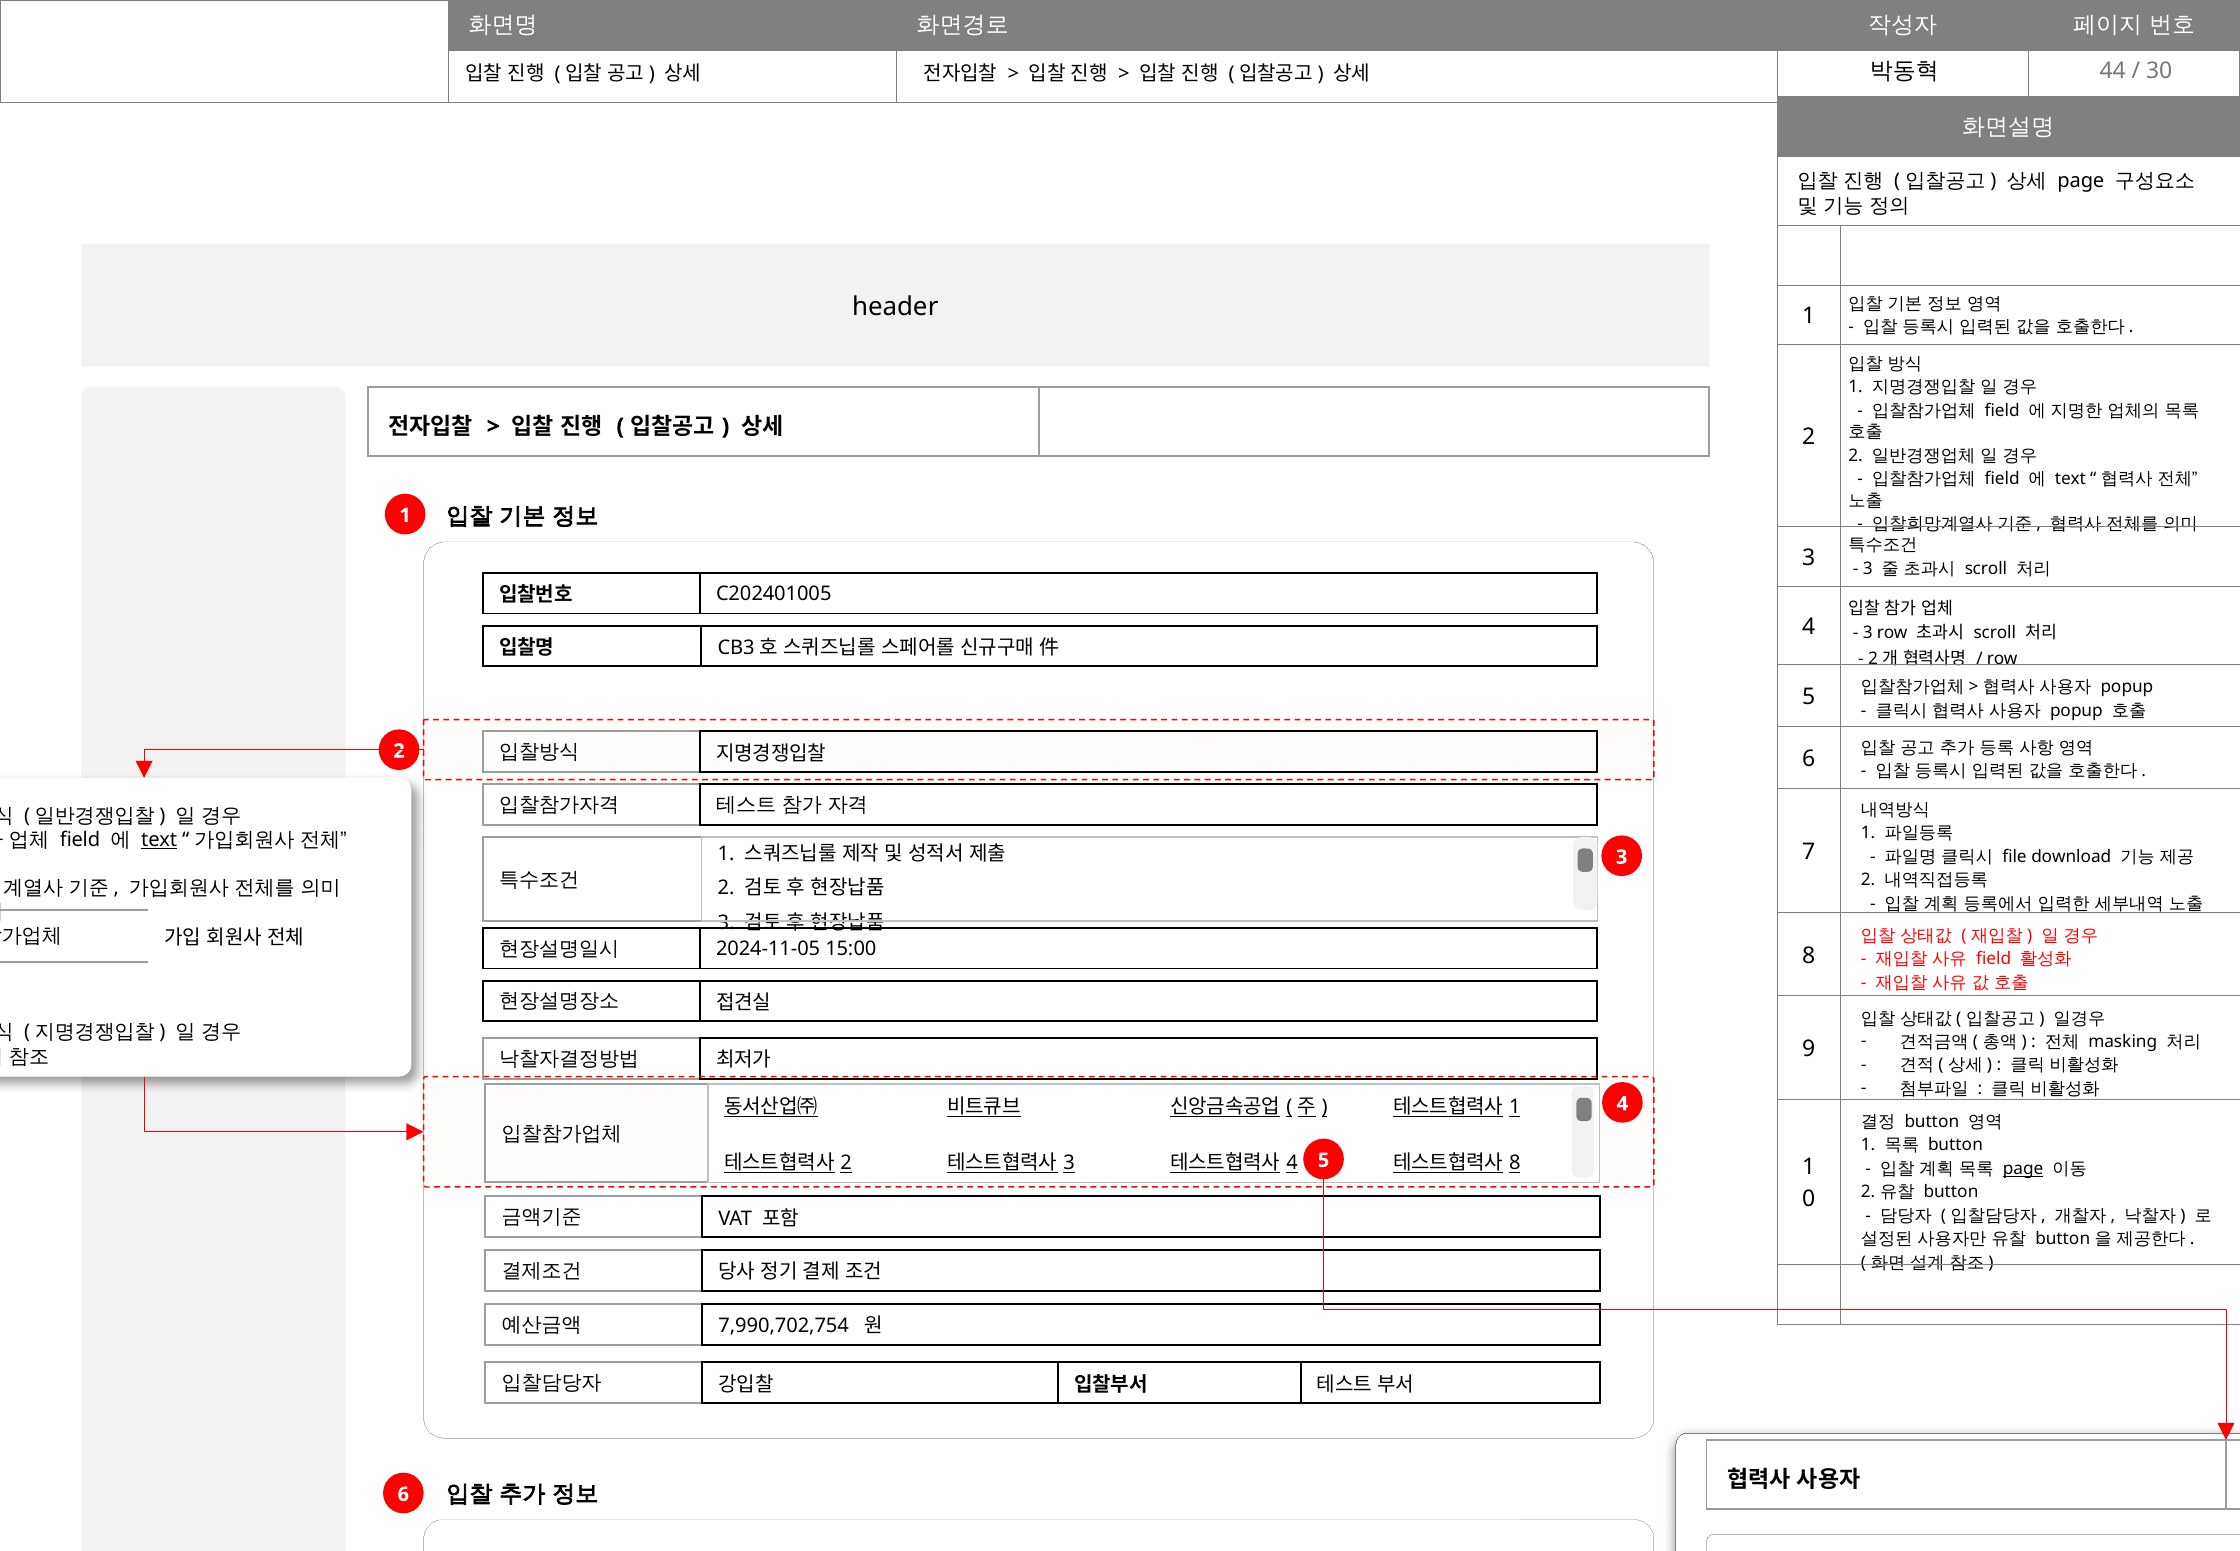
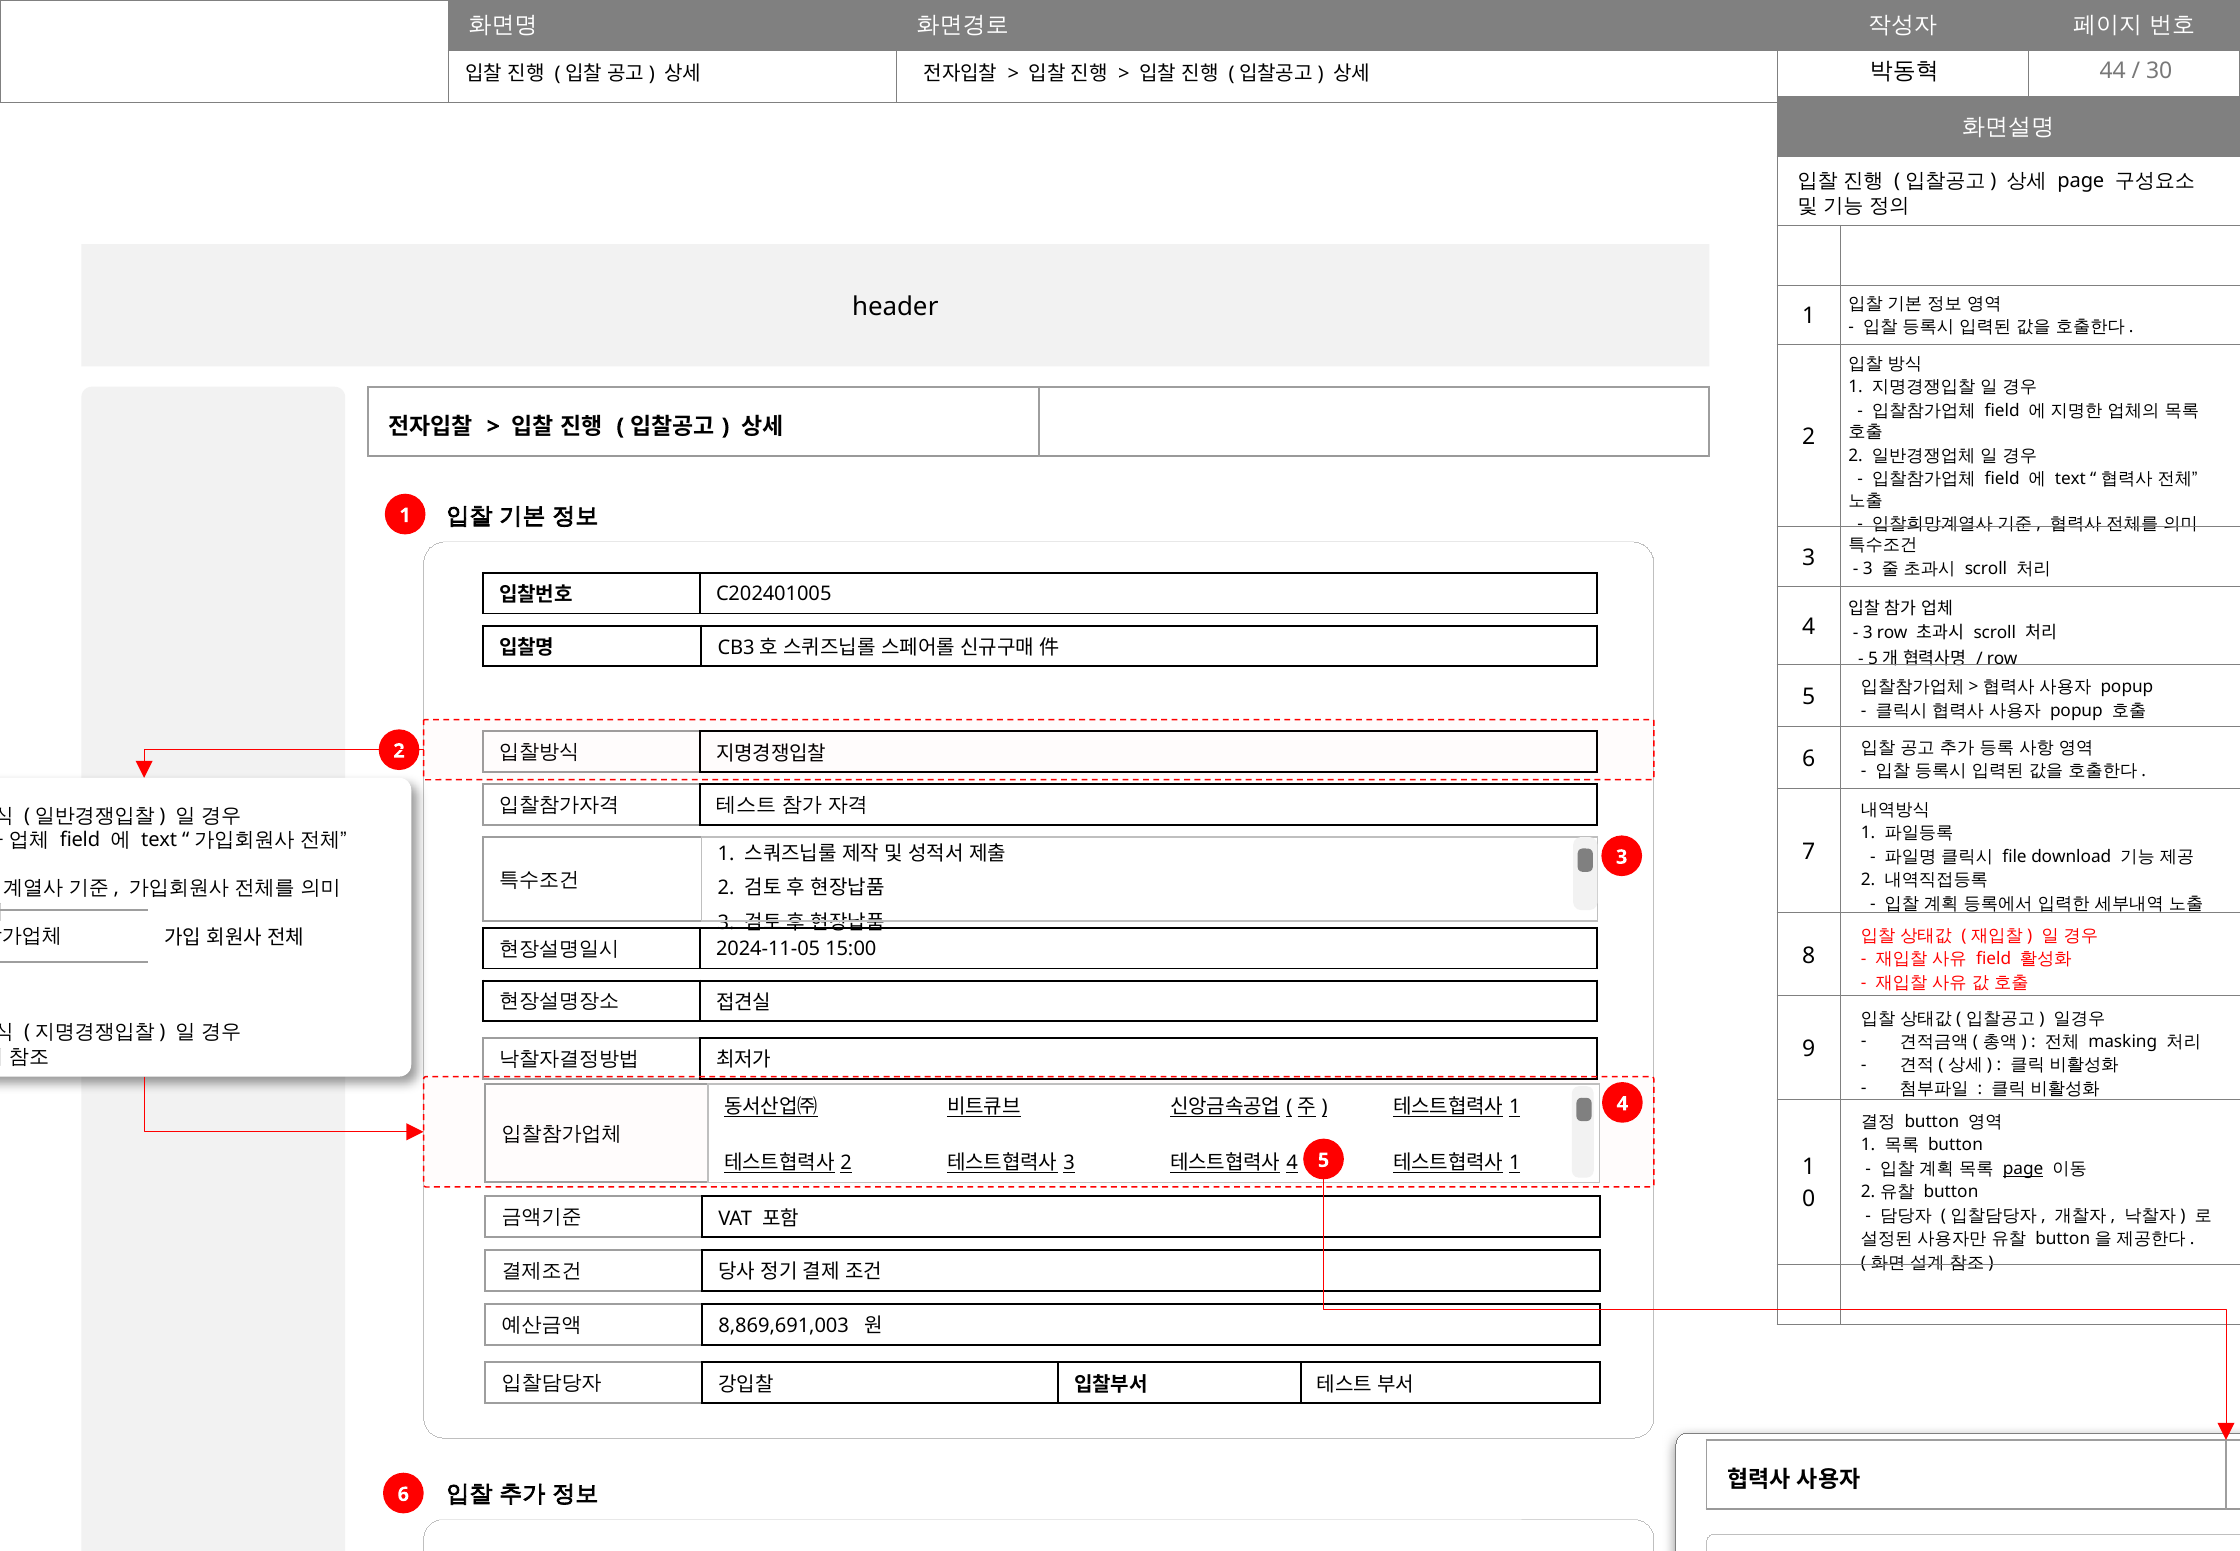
2 at (1873, 658): 2 -> 5
text at (159, 839) underline: present -> none
8 at (1515, 1163): 8 -> 1
7,990,702,754: 7,990,702,754 -> 8,869,691,003
